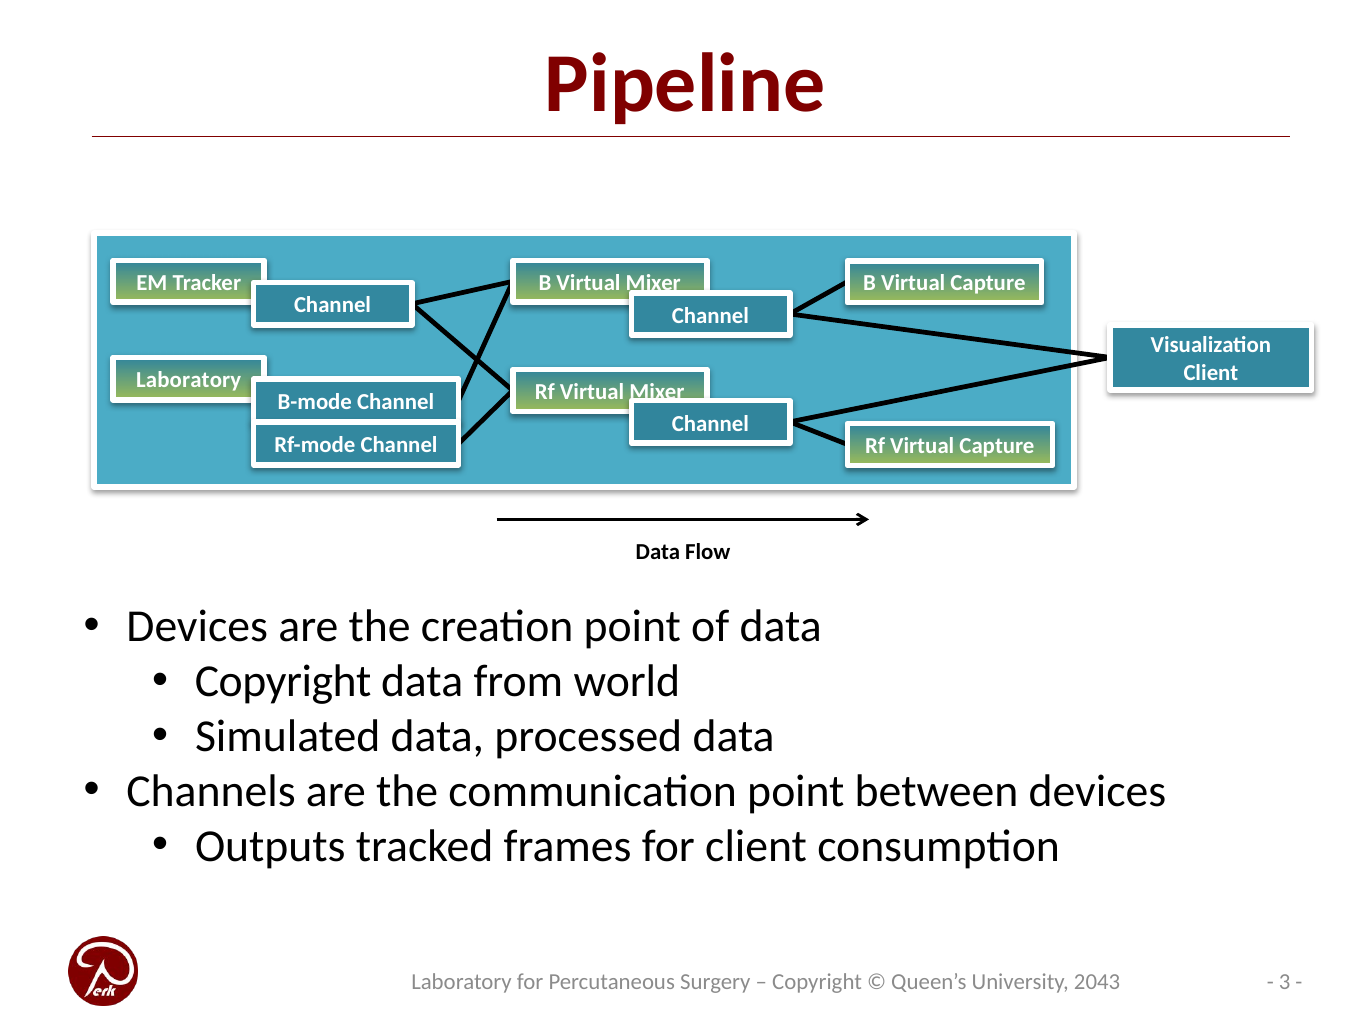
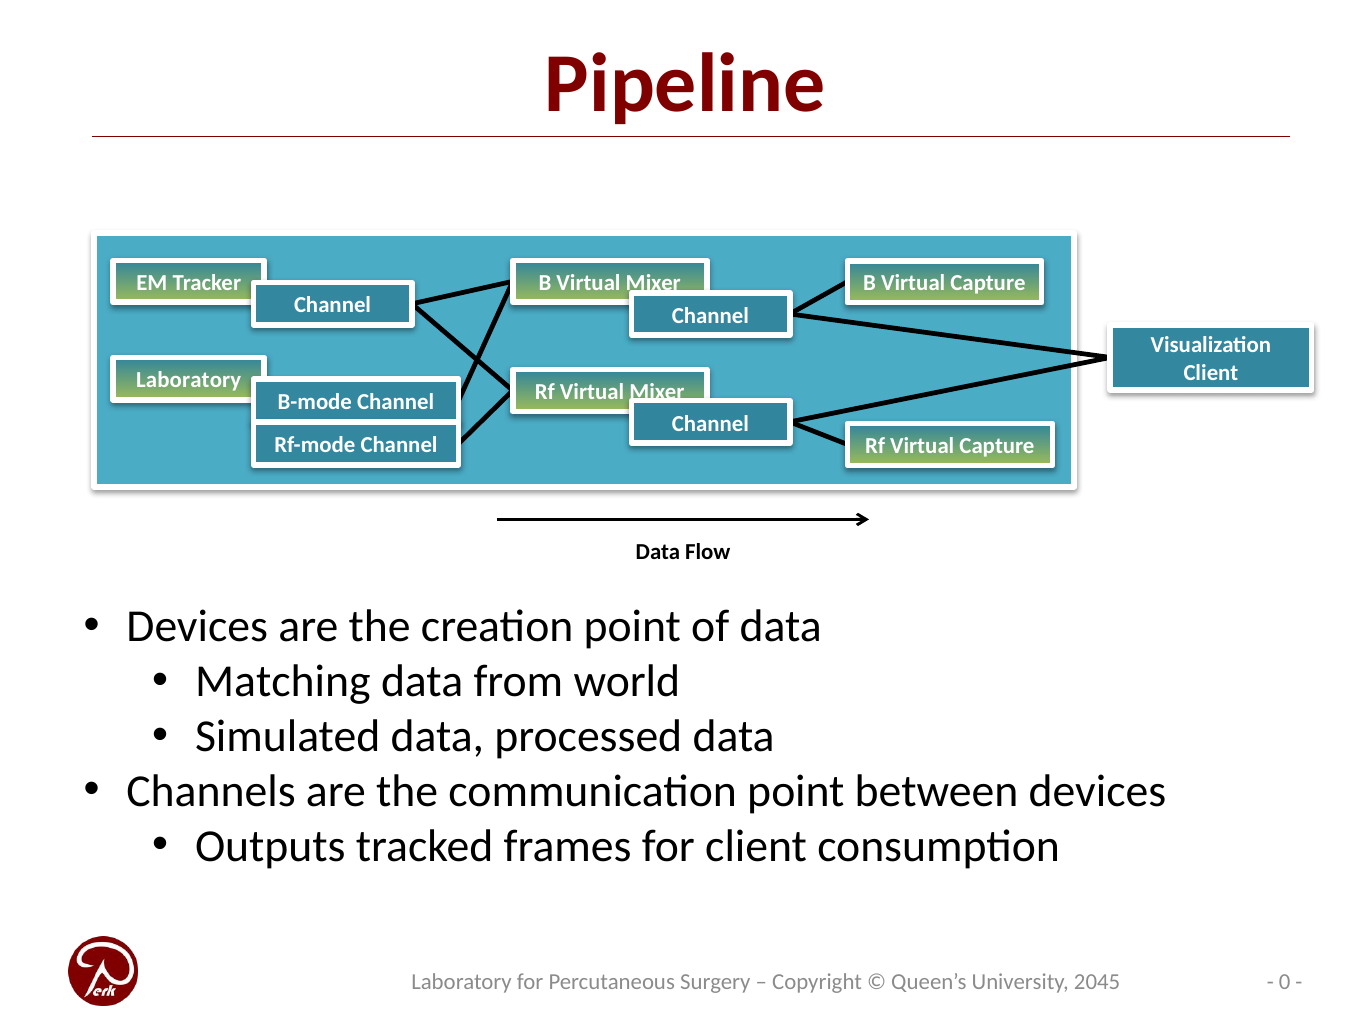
Copyright at (283, 682): Copyright -> Matching
3: 3 -> 0
2043: 2043 -> 2045
